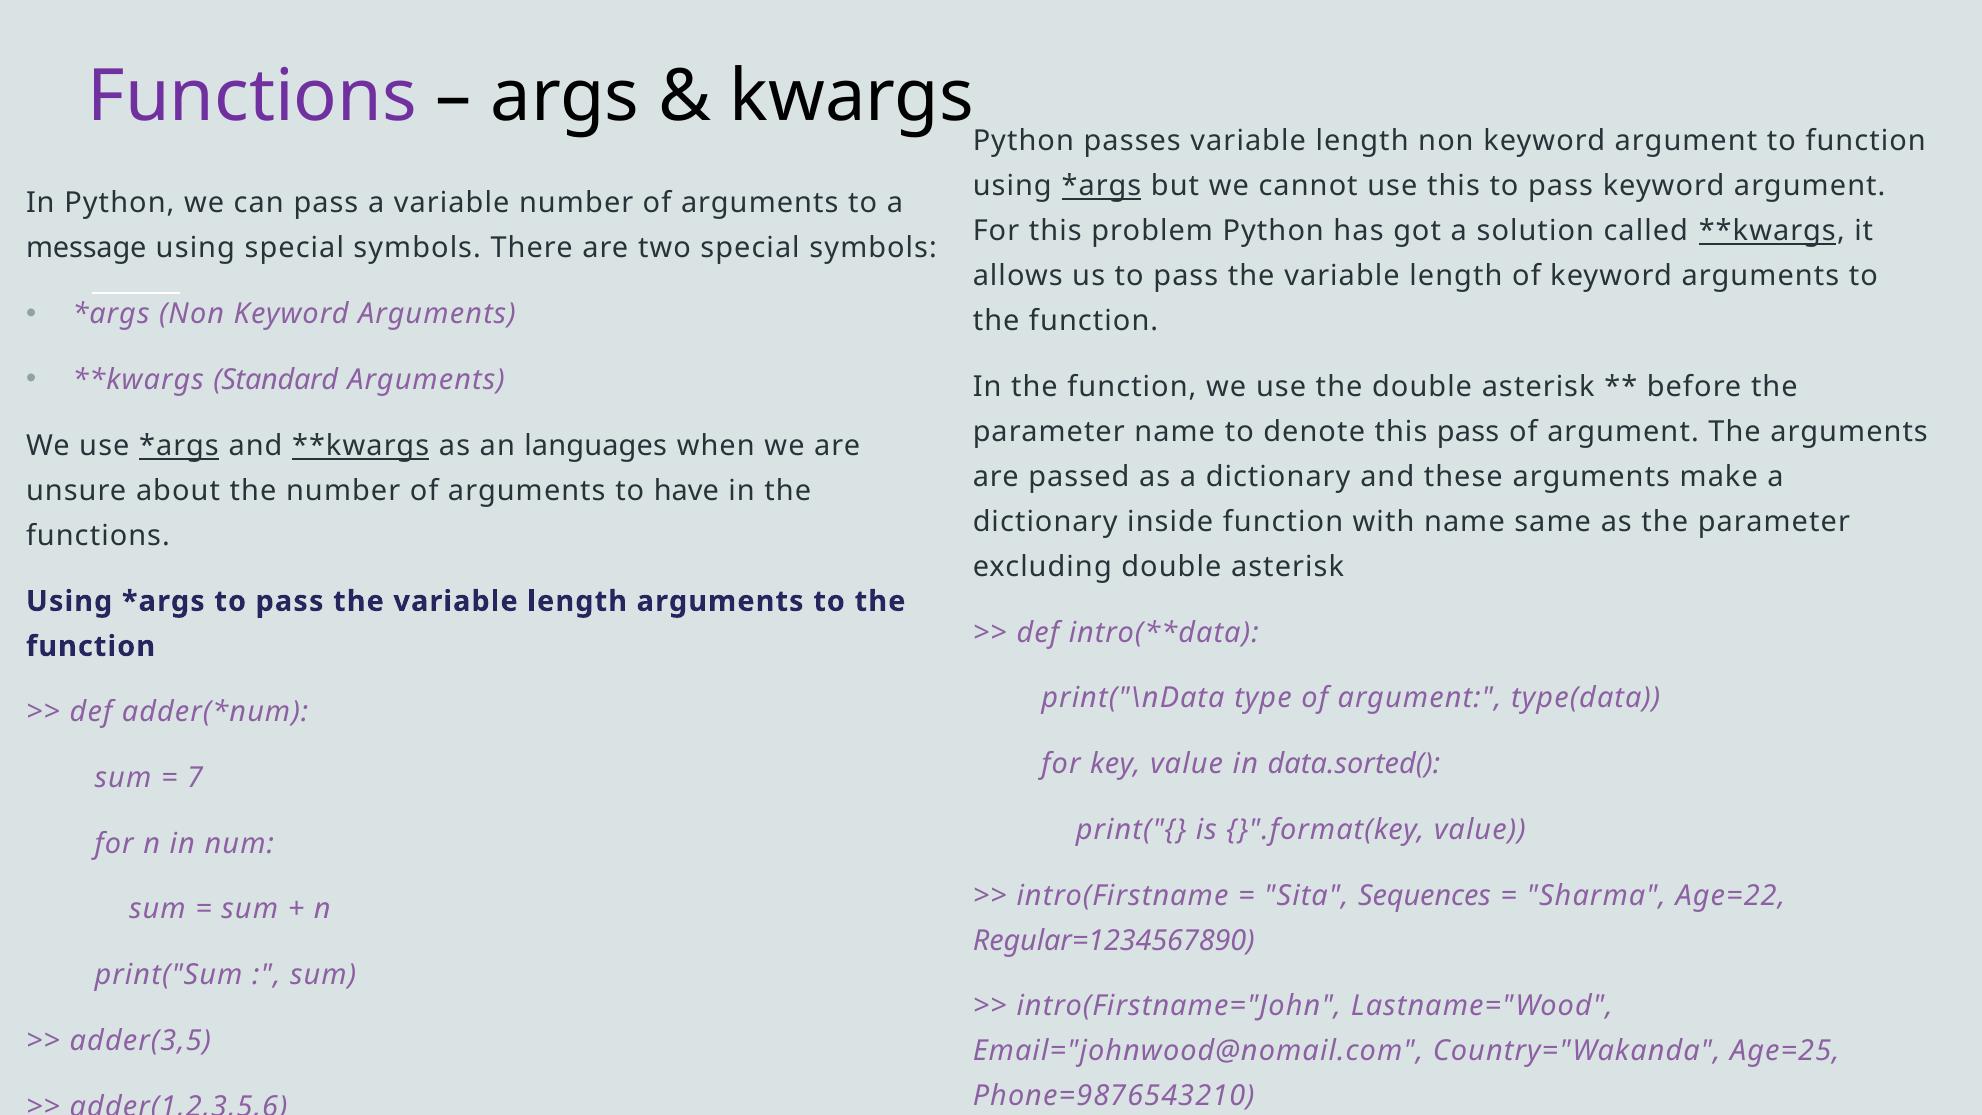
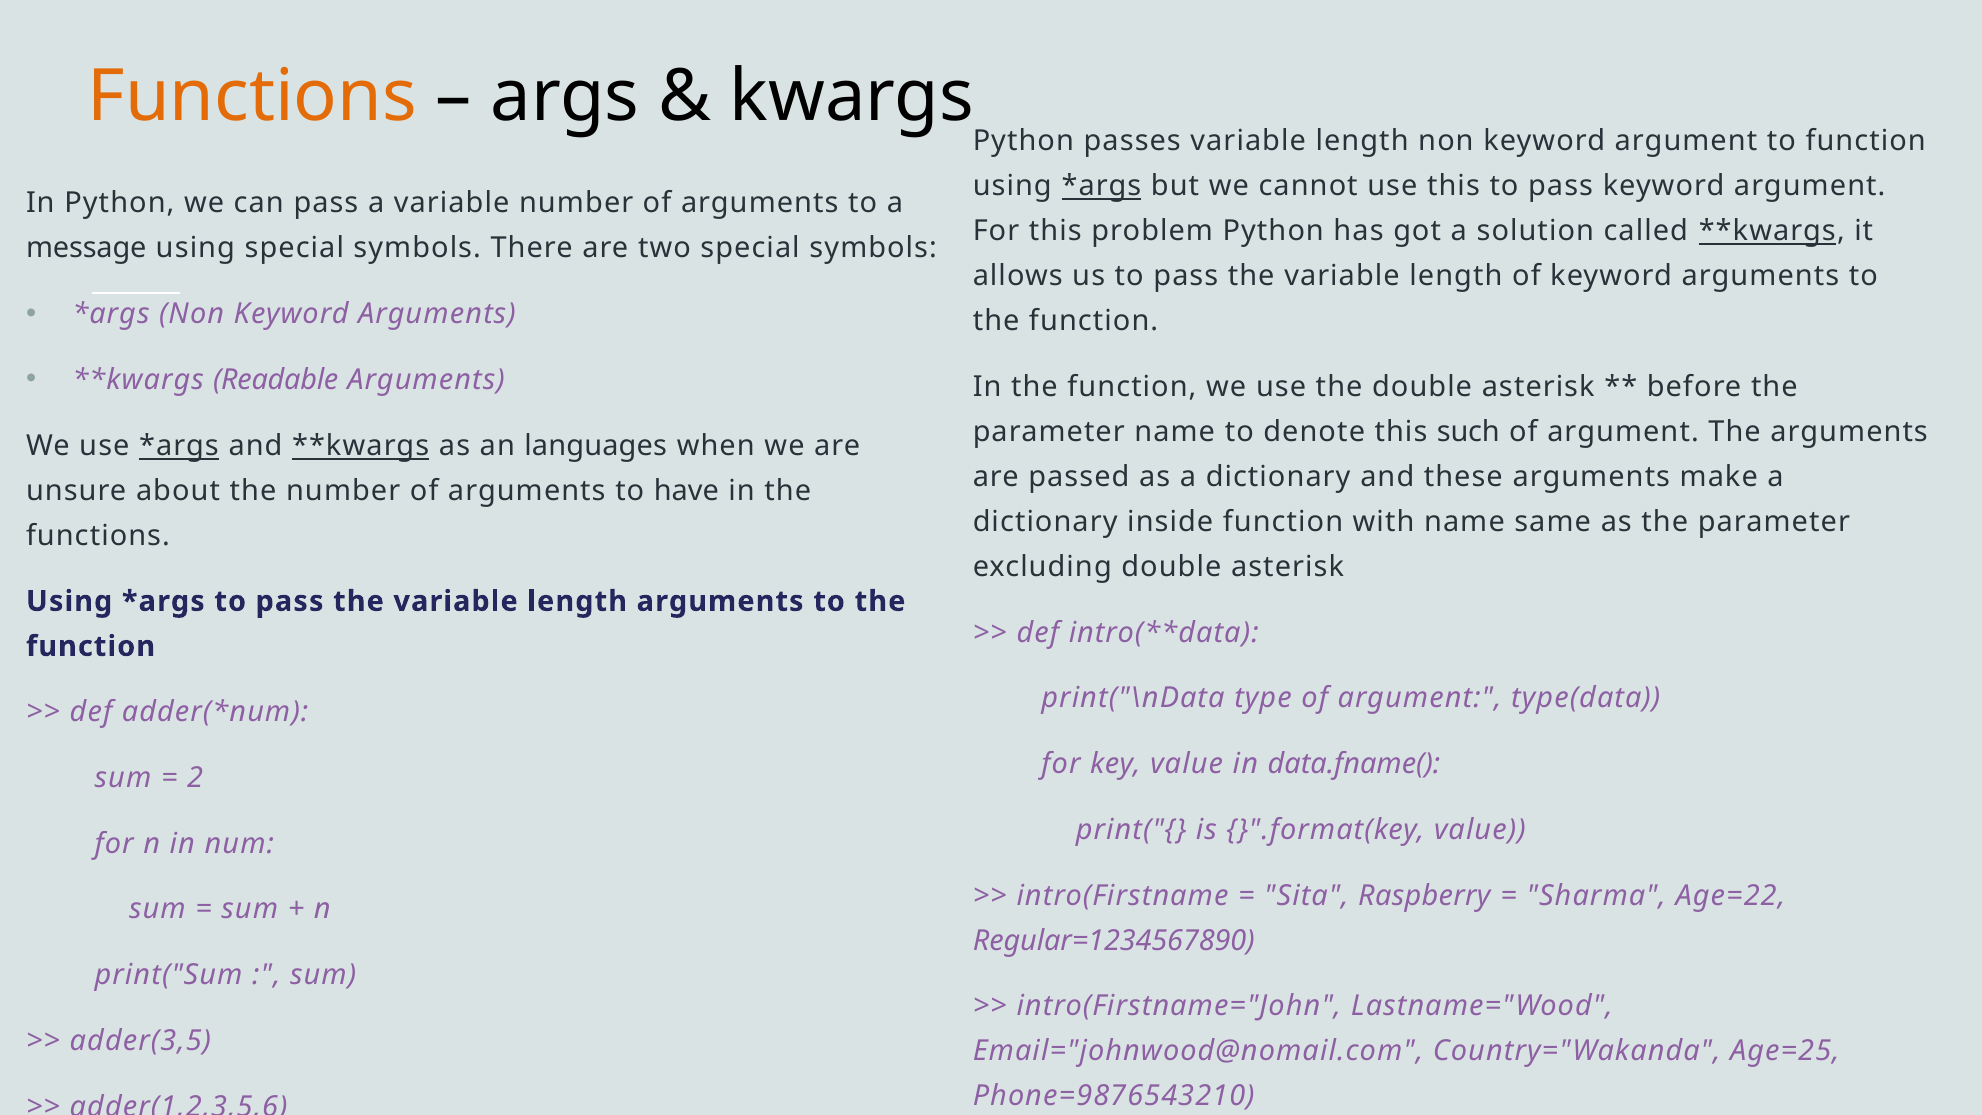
Functions at (252, 97) colour: purple -> orange
Standard: Standard -> Readable
this pass: pass -> such
data.sorted(: data.sorted( -> data.fname(
7: 7 -> 2
Sequences: Sequences -> Raspberry
